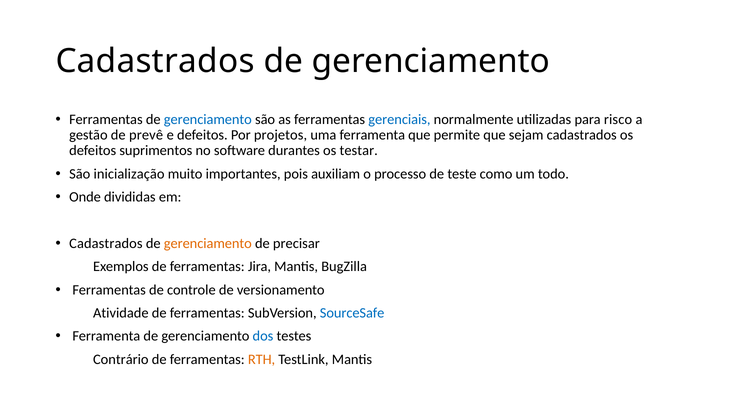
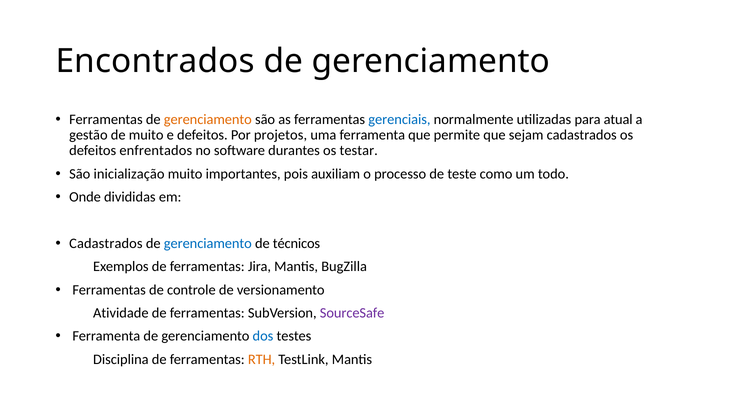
Cadastrados at (155, 61): Cadastrados -> Encontrados
gerenciamento at (208, 120) colour: blue -> orange
risco: risco -> atual
de prevê: prevê -> muito
suprimentos: suprimentos -> enfrentados
gerenciamento at (208, 243) colour: orange -> blue
precisar: precisar -> técnicos
SourceSafe colour: blue -> purple
Contrário: Contrário -> Disciplina
